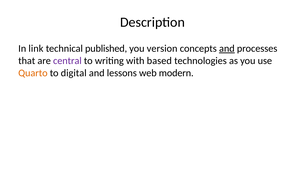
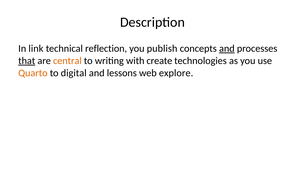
published: published -> reflection
version: version -> publish
that underline: none -> present
central colour: purple -> orange
based: based -> create
modern: modern -> explore
